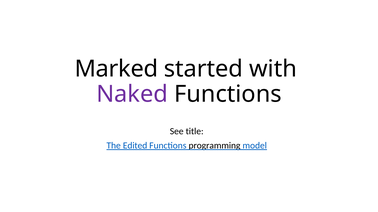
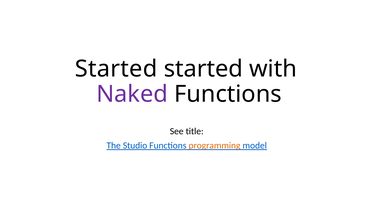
Marked at (116, 69): Marked -> Started
Edited: Edited -> Studio
programming colour: black -> orange
